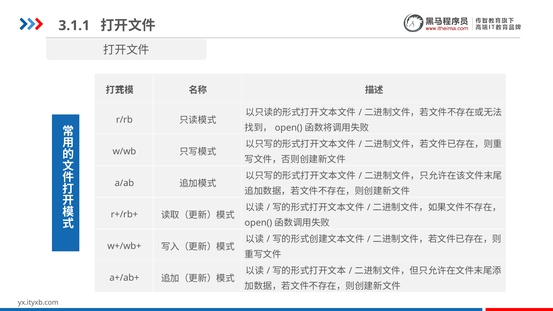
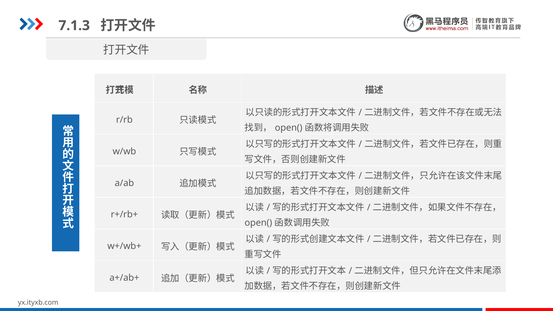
3.1.1: 3.1.1 -> 7.1.3
